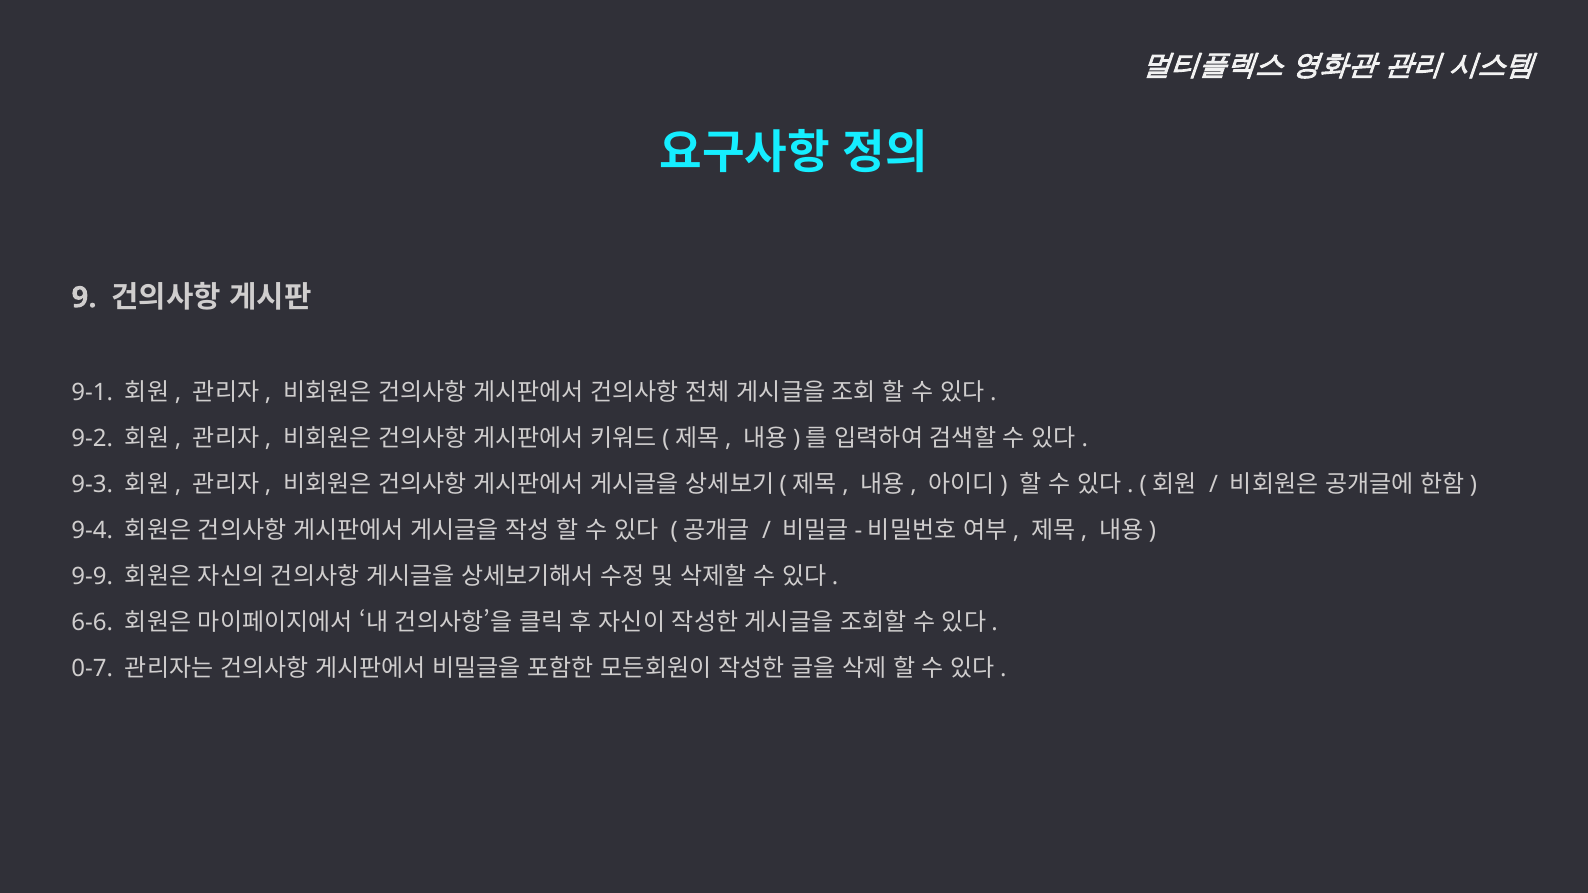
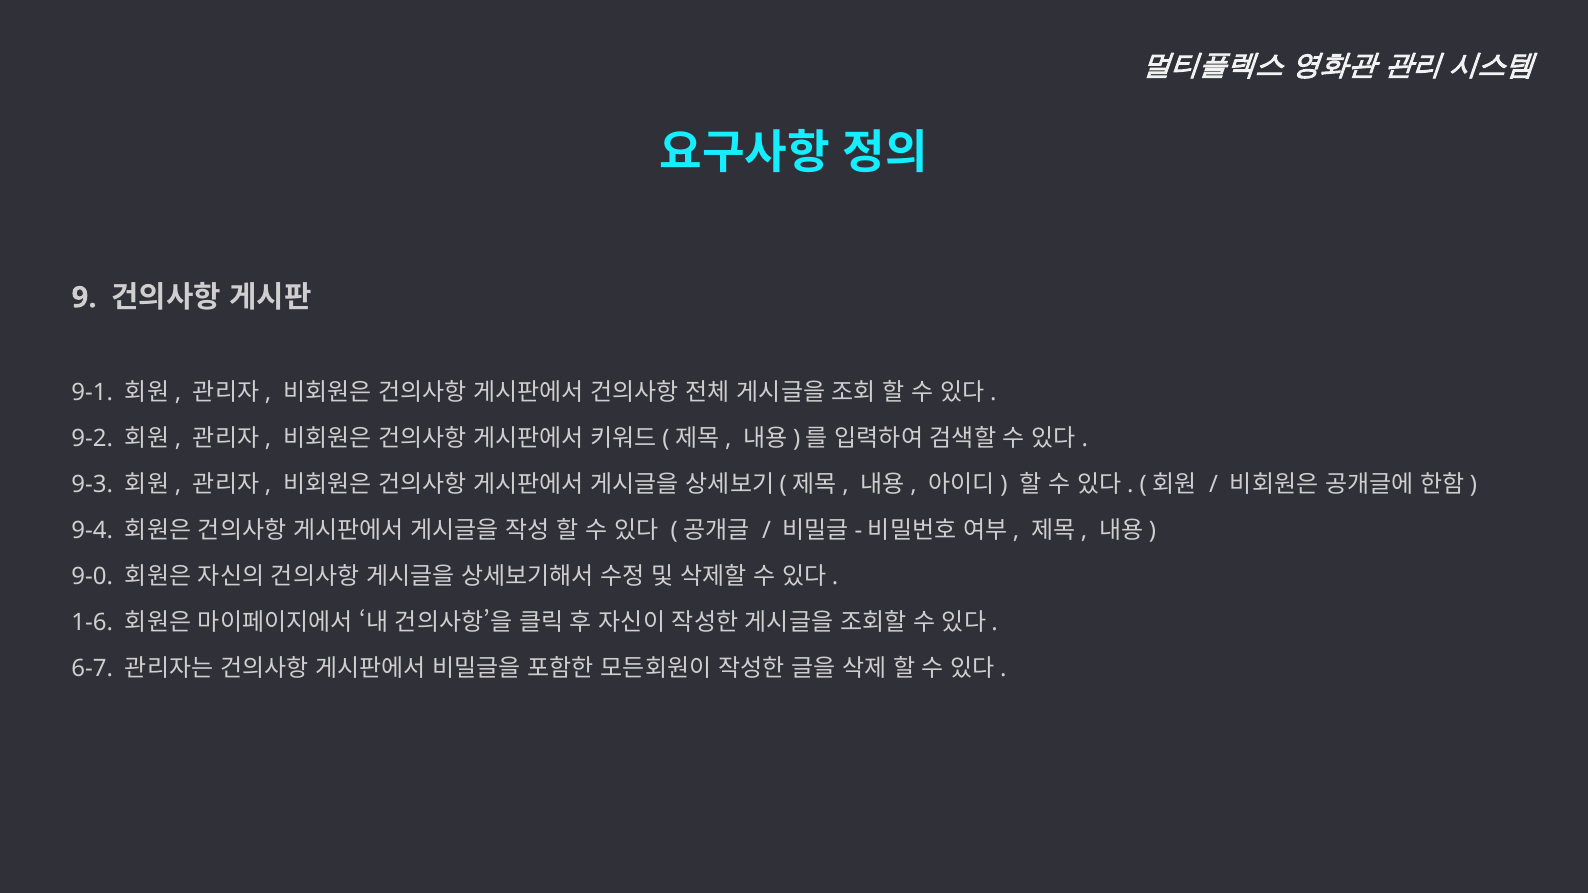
9-9: 9-9 -> 9-0
6-6: 6-6 -> 1-6
0-7: 0-7 -> 6-7
